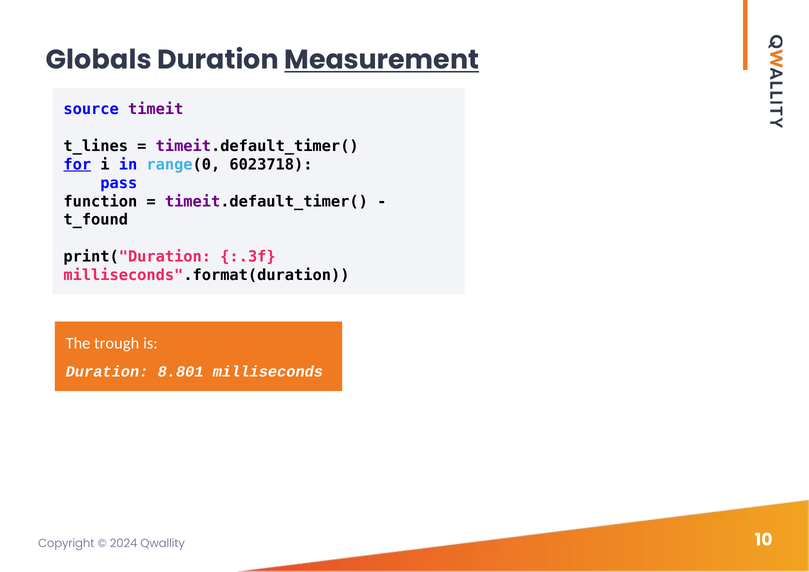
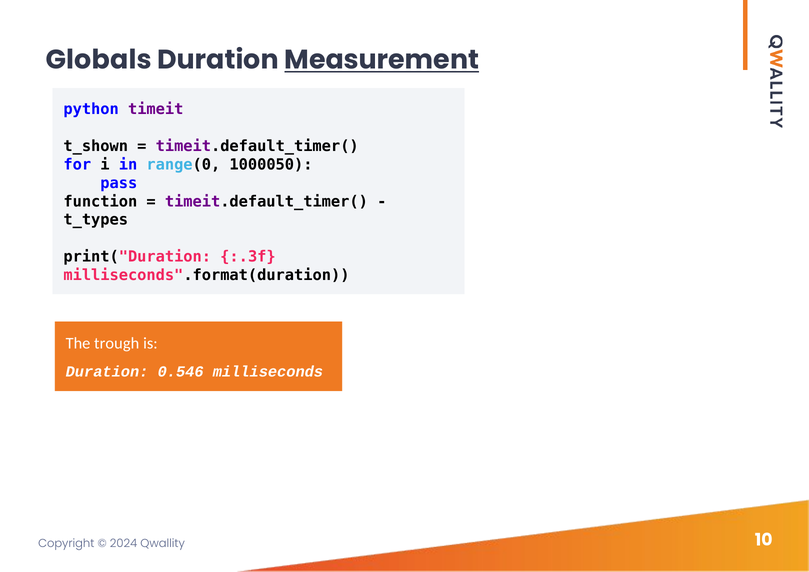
source: source -> python
t_lines: t_lines -> t_shown
for underline: present -> none
6023718: 6023718 -> 1000050
t_found: t_found -> t_types
8.801: 8.801 -> 0.546
